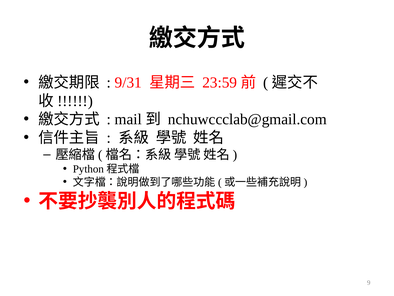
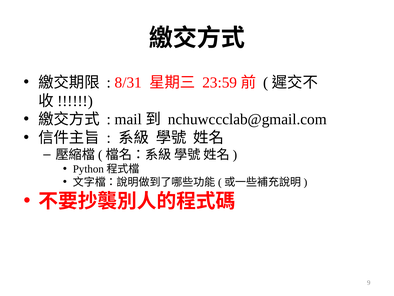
9/31: 9/31 -> 8/31
